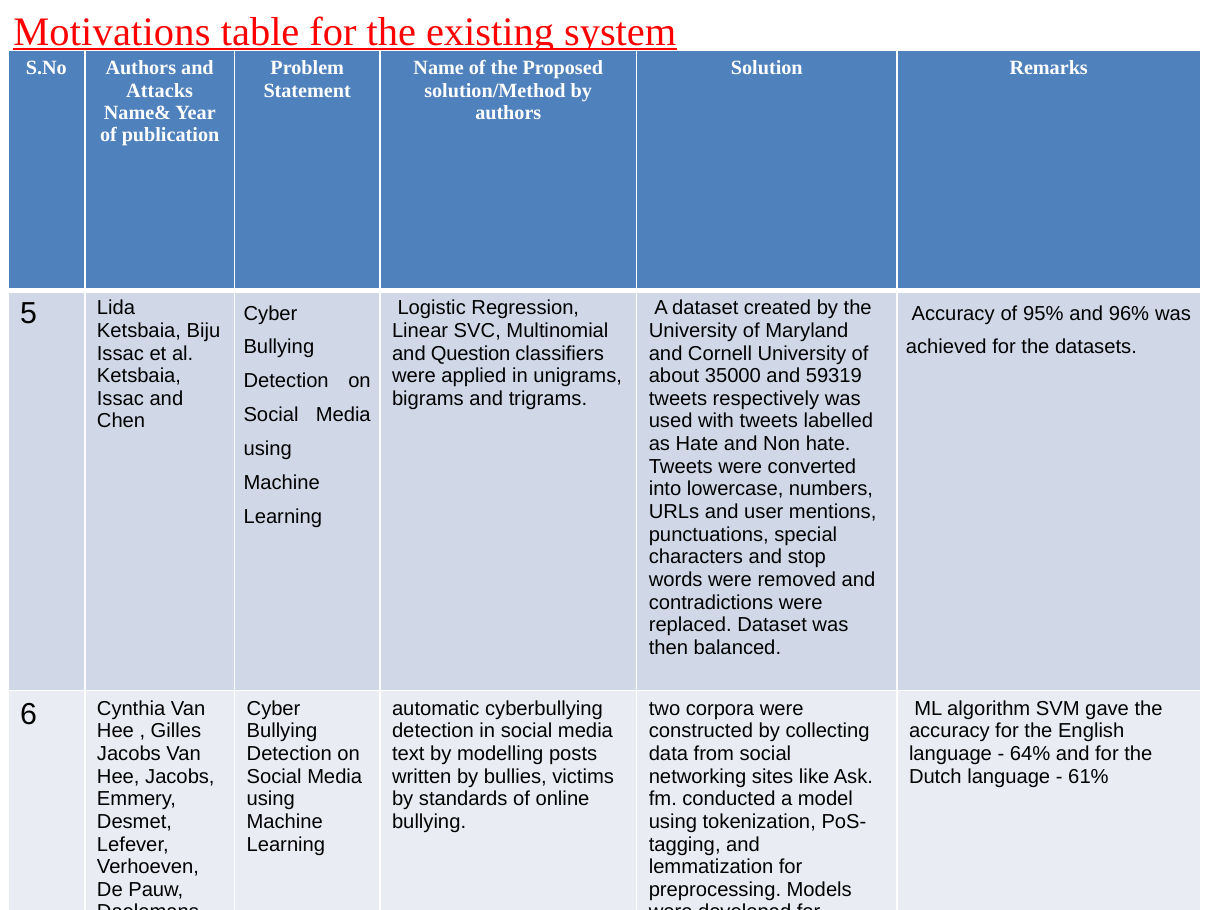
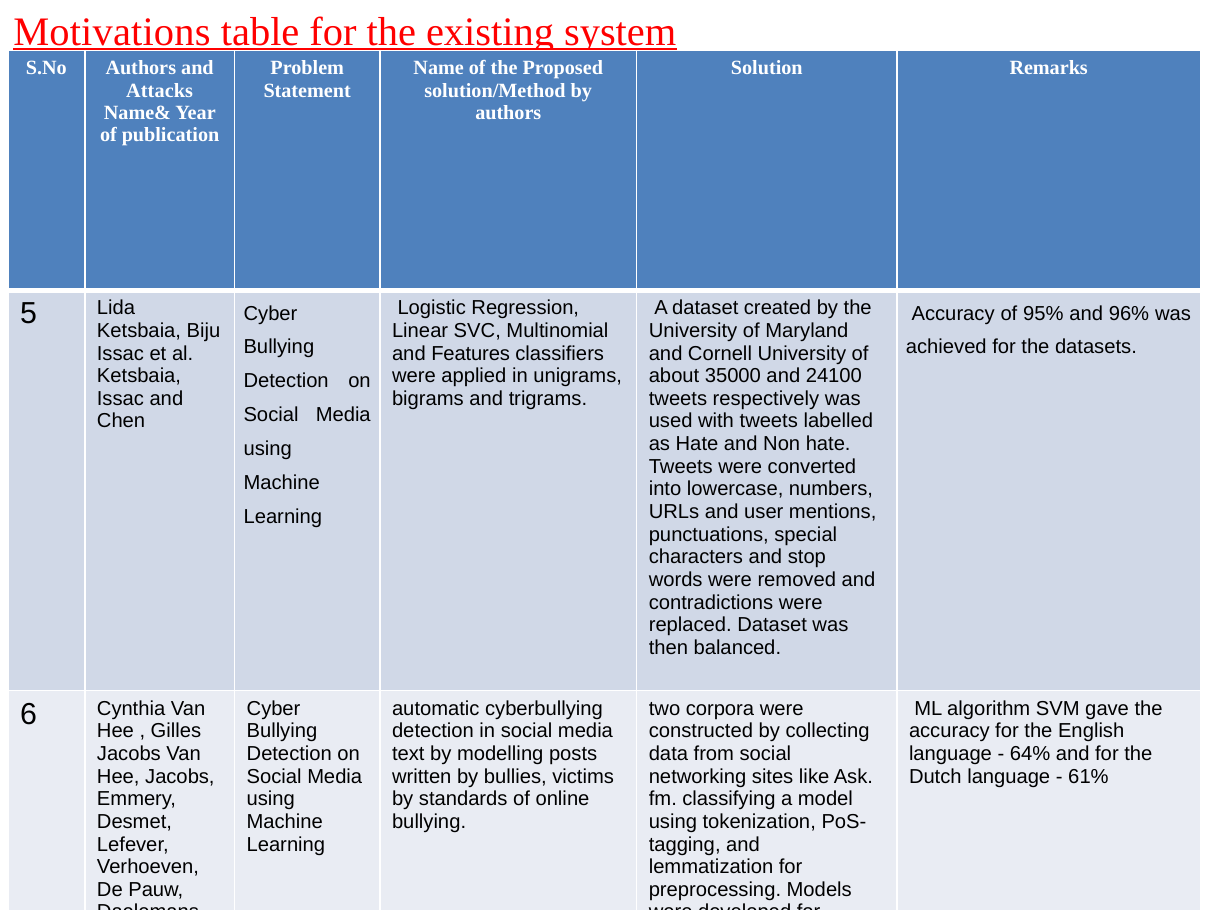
and Question: Question -> Features
59319: 59319 -> 24100
conducted: conducted -> classifying
